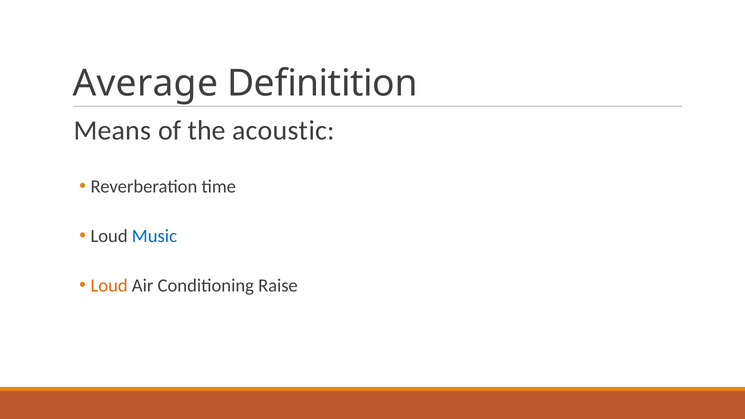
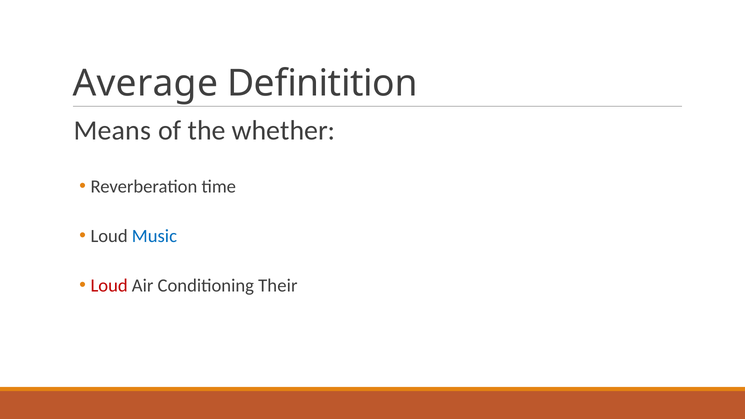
acoustic: acoustic -> whether
Loud at (109, 286) colour: orange -> red
Raise: Raise -> Their
